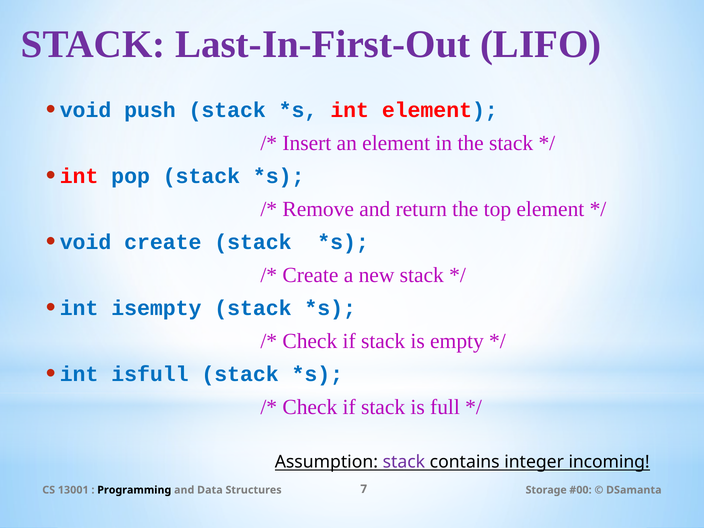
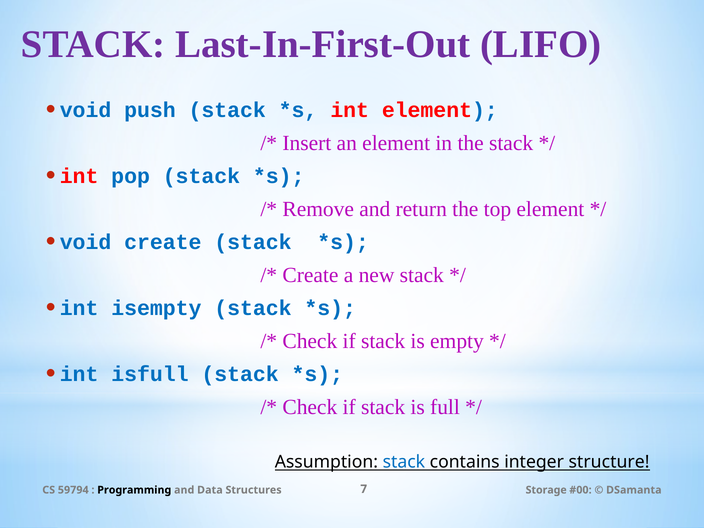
stack at (404, 462) colour: purple -> blue
incoming: incoming -> structure
13001: 13001 -> 59794
